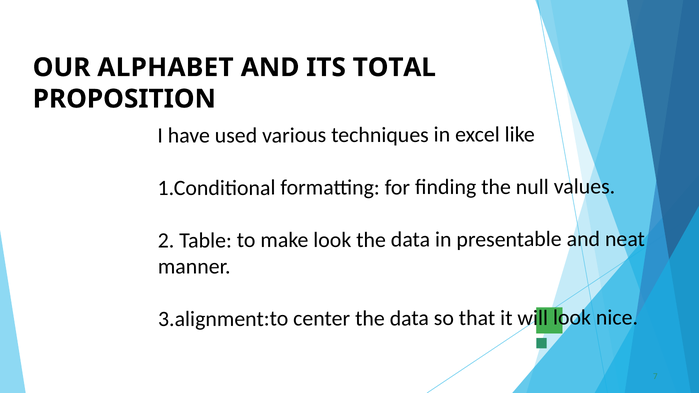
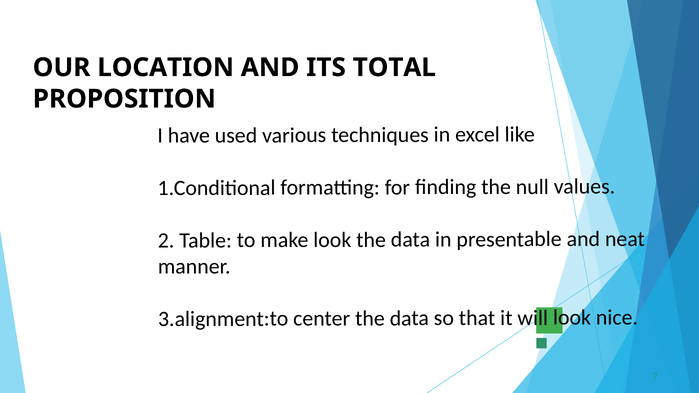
ALPHABET: ALPHABET -> LOCATION
